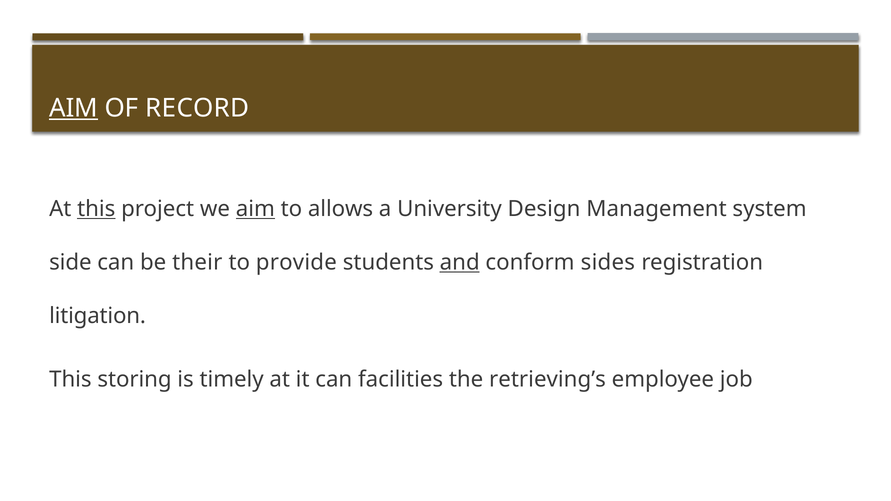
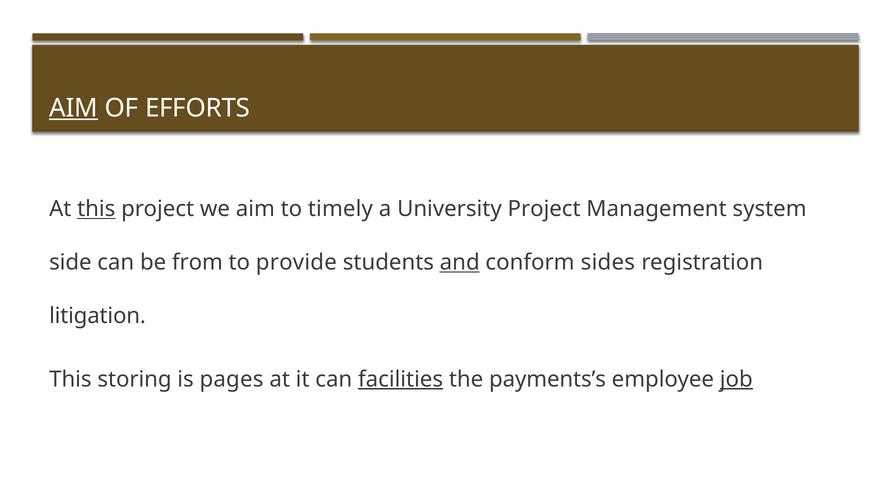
RECORD: RECORD -> EFFORTS
aim at (255, 209) underline: present -> none
allows: allows -> timely
University Design: Design -> Project
their: their -> from
timely: timely -> pages
facilities underline: none -> present
retrieving’s: retrieving’s -> payments’s
job underline: none -> present
